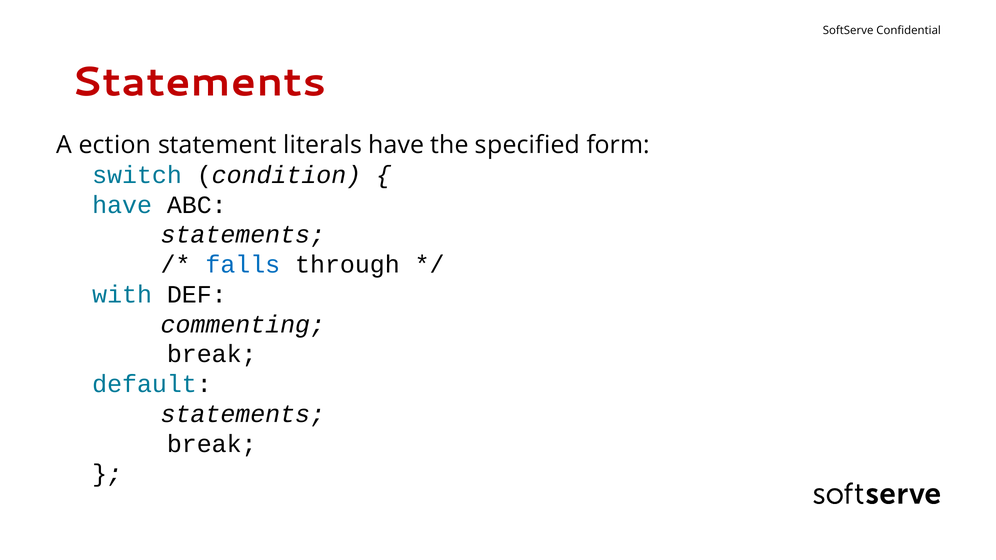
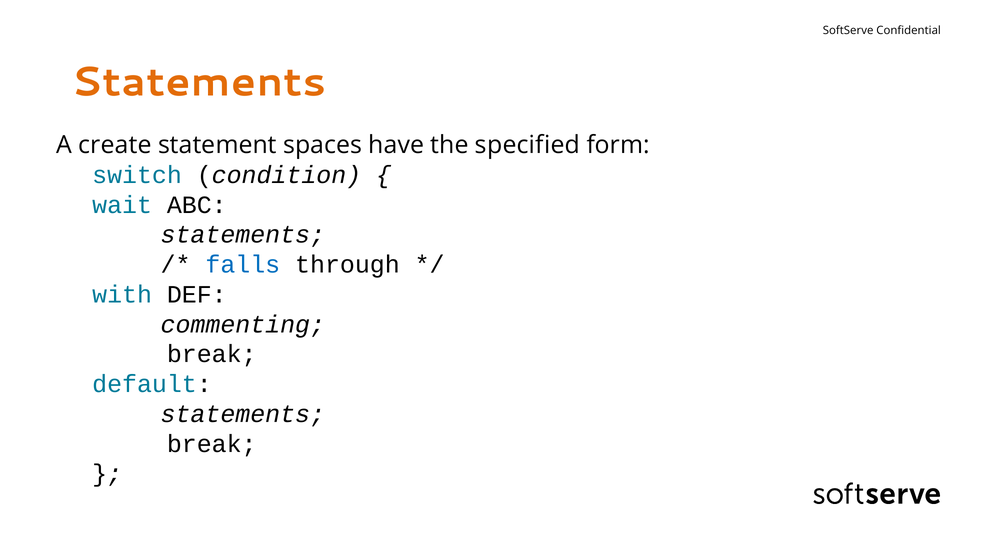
Statements at (199, 82) colour: red -> orange
ection: ection -> create
literals: literals -> spaces
have at (122, 205): have -> wait
